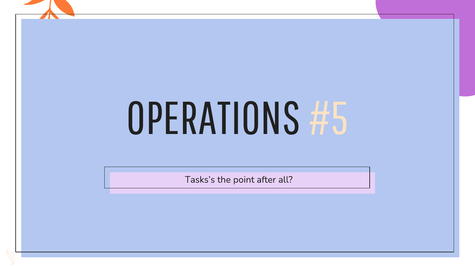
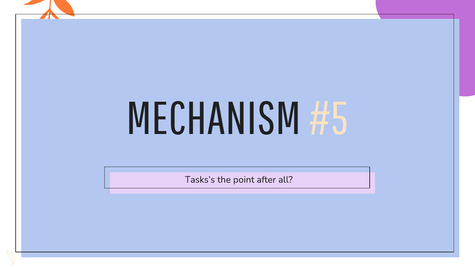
OPERATIONS: OPERATIONS -> MECHANISM
